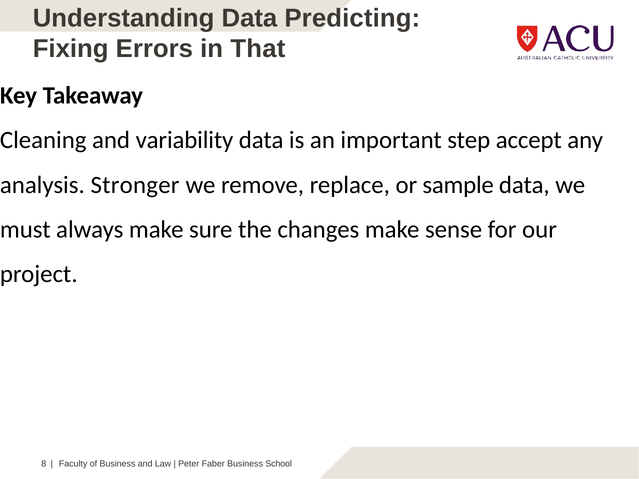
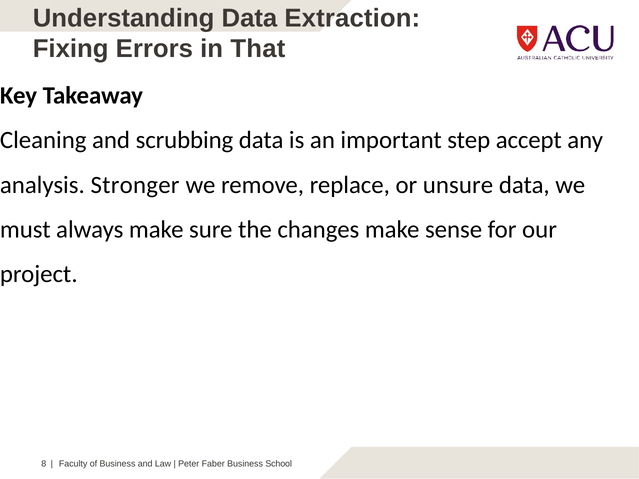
Predicting: Predicting -> Extraction
variability: variability -> scrubbing
sample: sample -> unsure
